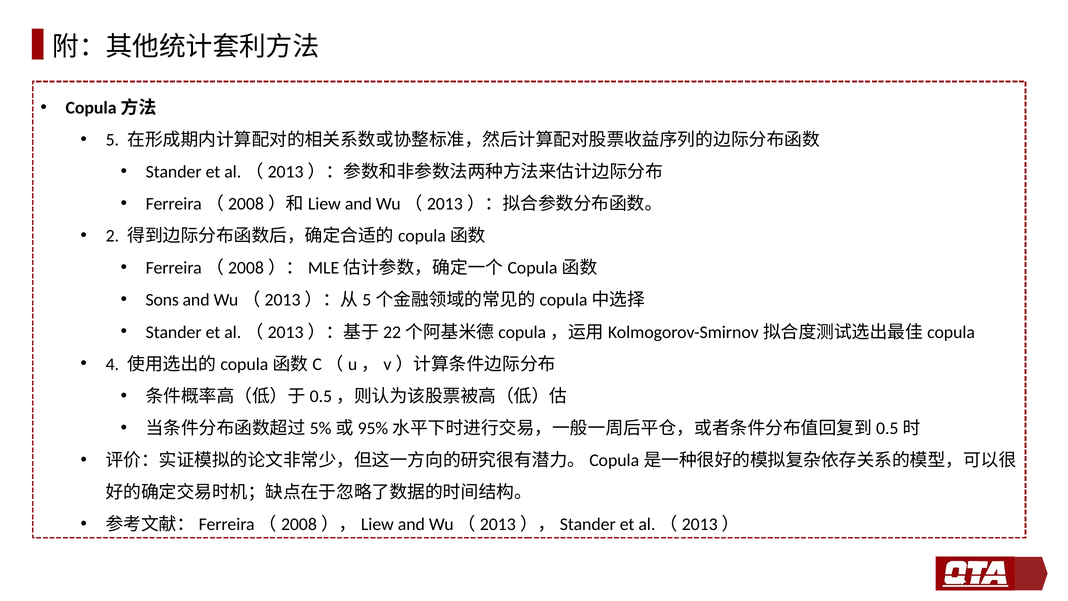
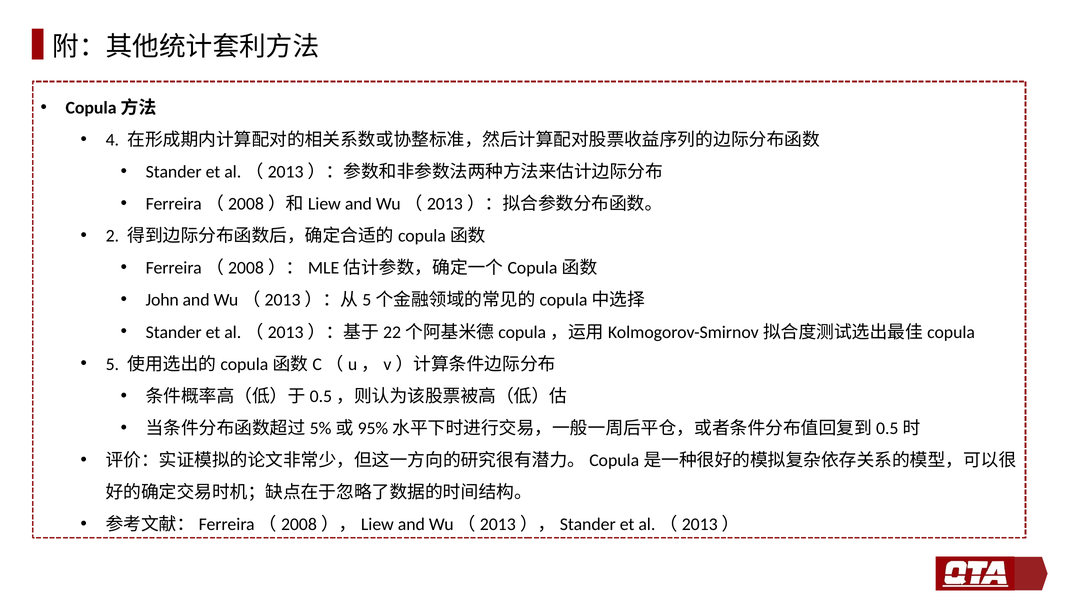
5: 5 -> 4
Sons: Sons -> John
4: 4 -> 5
